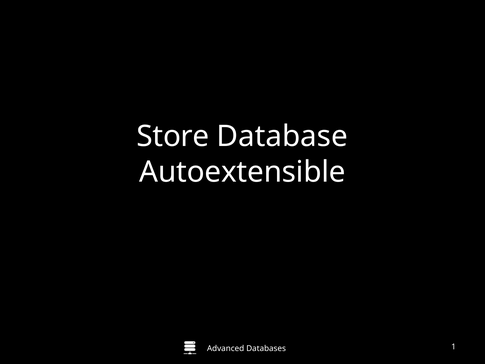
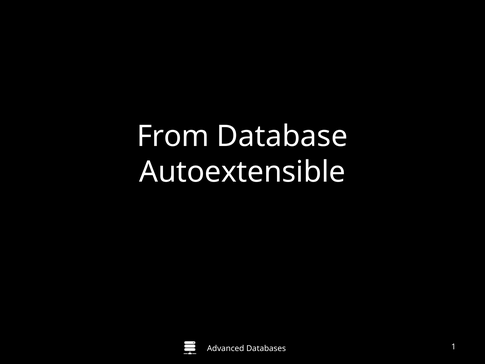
Store: Store -> From
